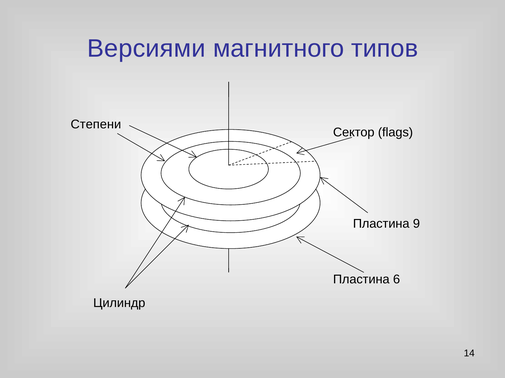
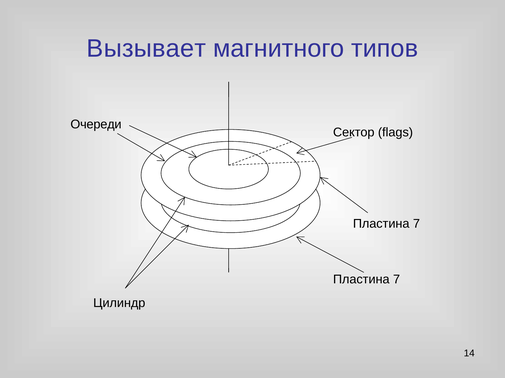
Версиями: Версиями -> Вызывает
Степени: Степени -> Очереди
9 at (416, 224): 9 -> 7
6 at (397, 280): 6 -> 7
